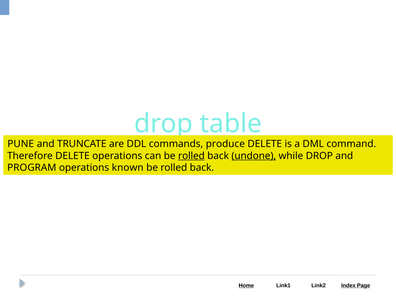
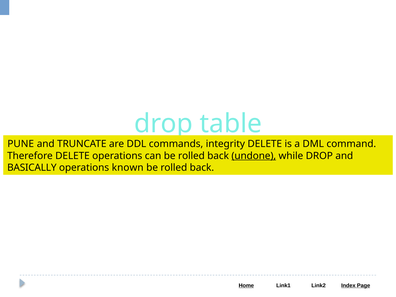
produce: produce -> integrity
rolled at (191, 156) underline: present -> none
PROGRAM: PROGRAM -> BASICALLY
